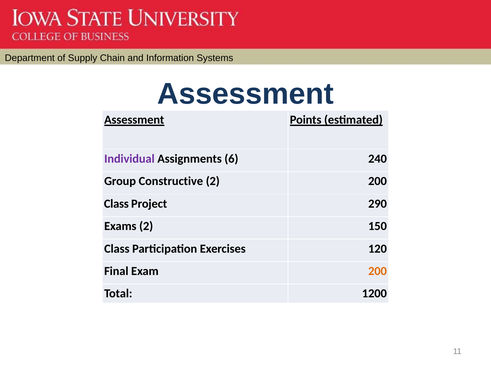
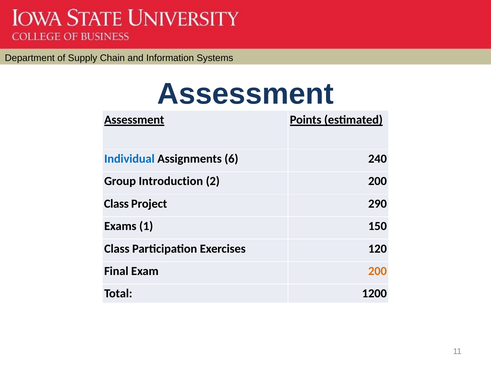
Individual colour: purple -> blue
Constructive: Constructive -> Introduction
Exams 2: 2 -> 1
